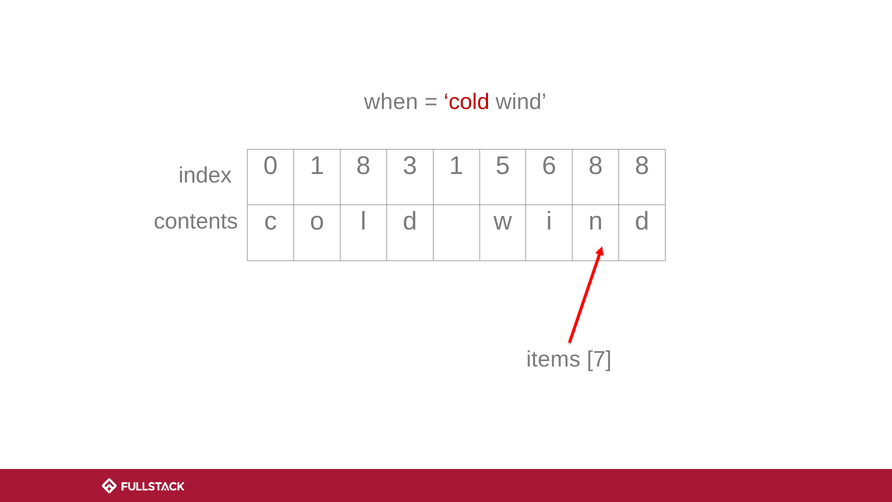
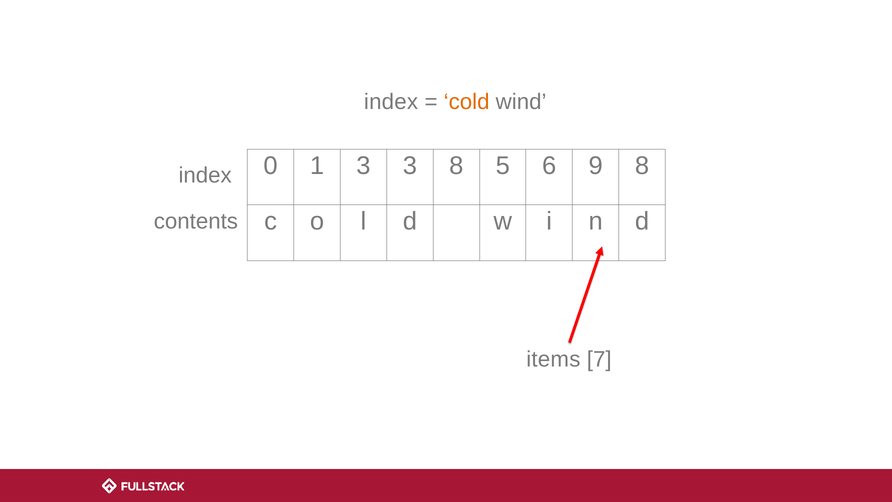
when at (391, 102): when -> index
cold colour: red -> orange
1 8: 8 -> 3
3 1: 1 -> 8
6 8: 8 -> 9
